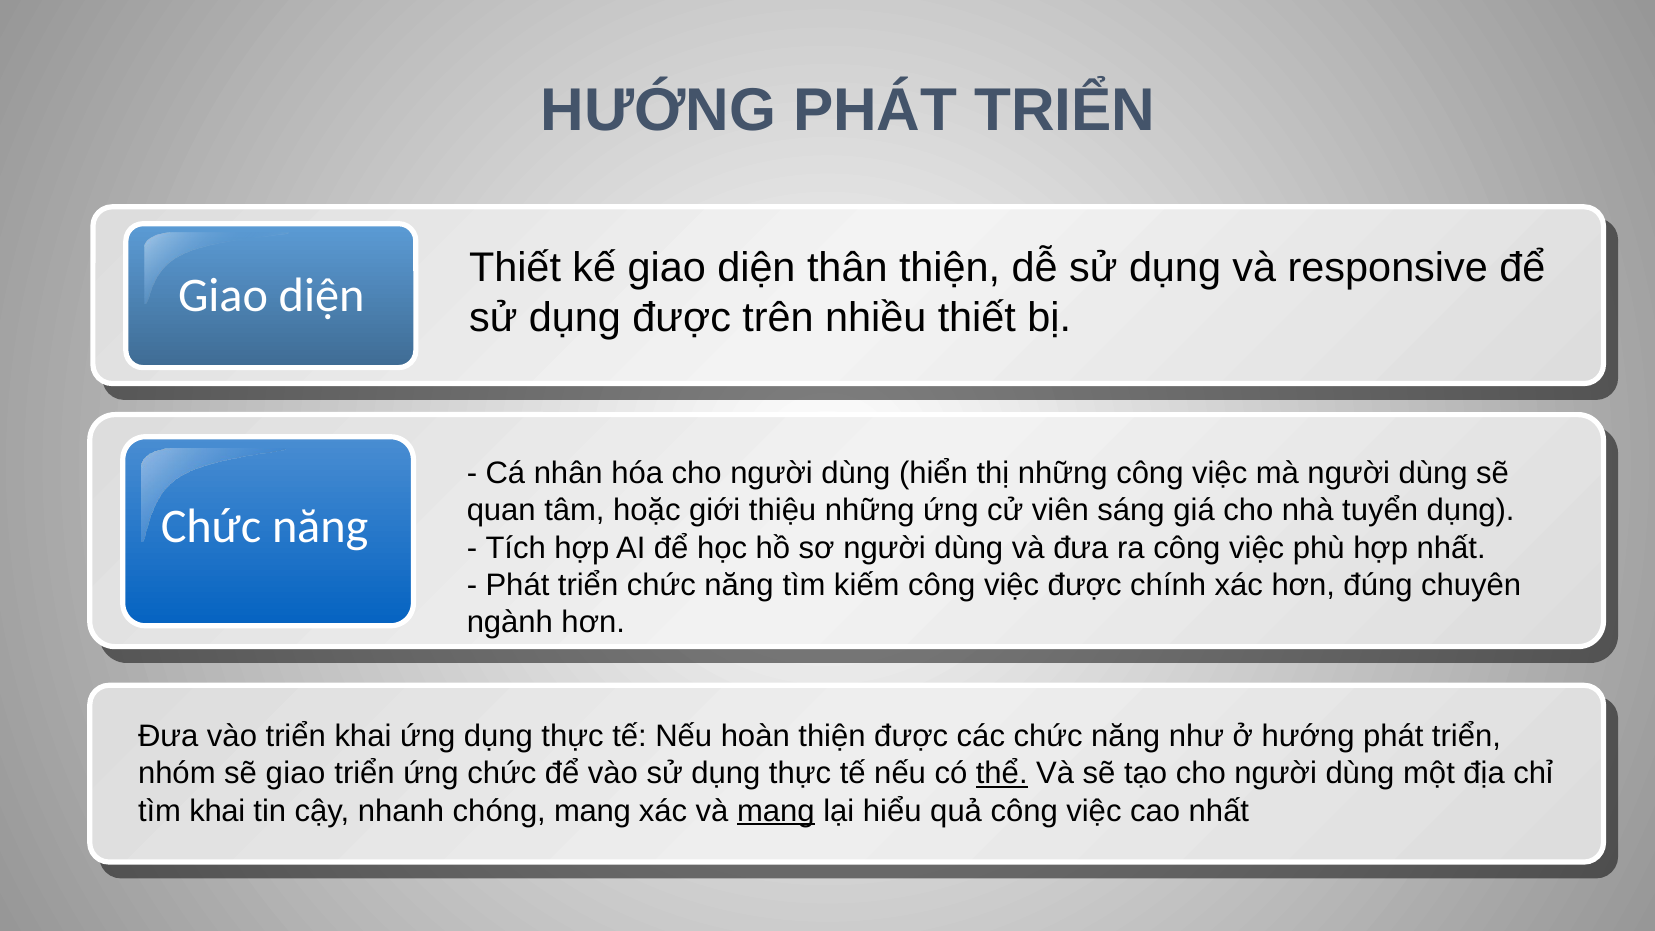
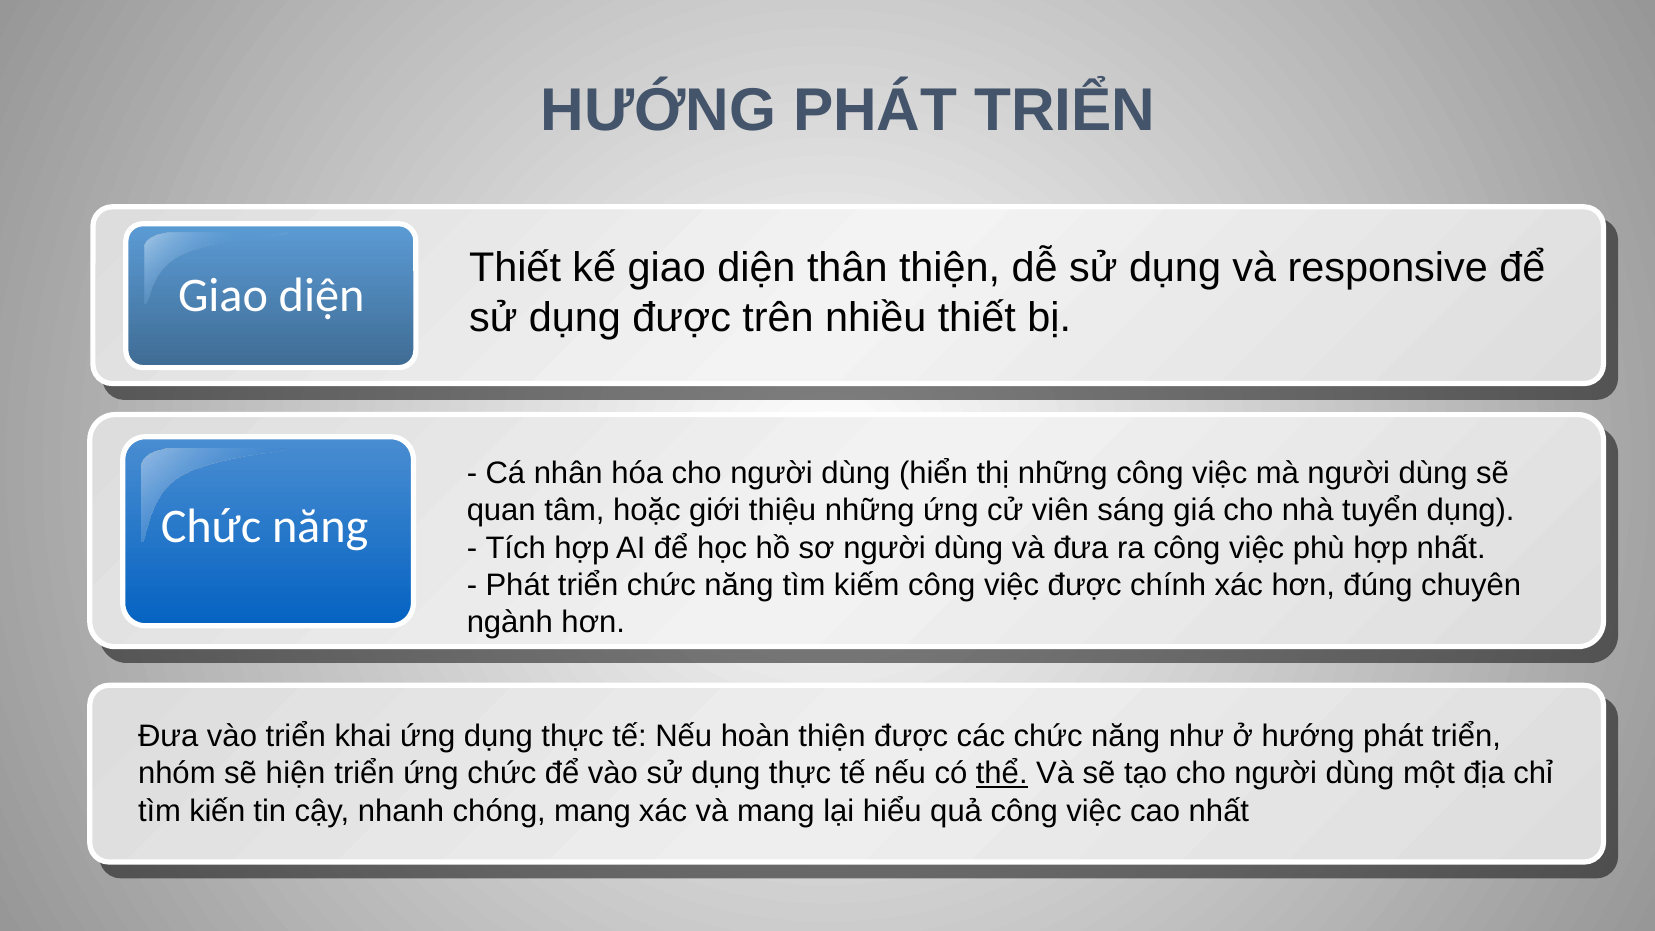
sẽ giao: giao -> hiện
tìm khai: khai -> kiến
mang at (776, 811) underline: present -> none
